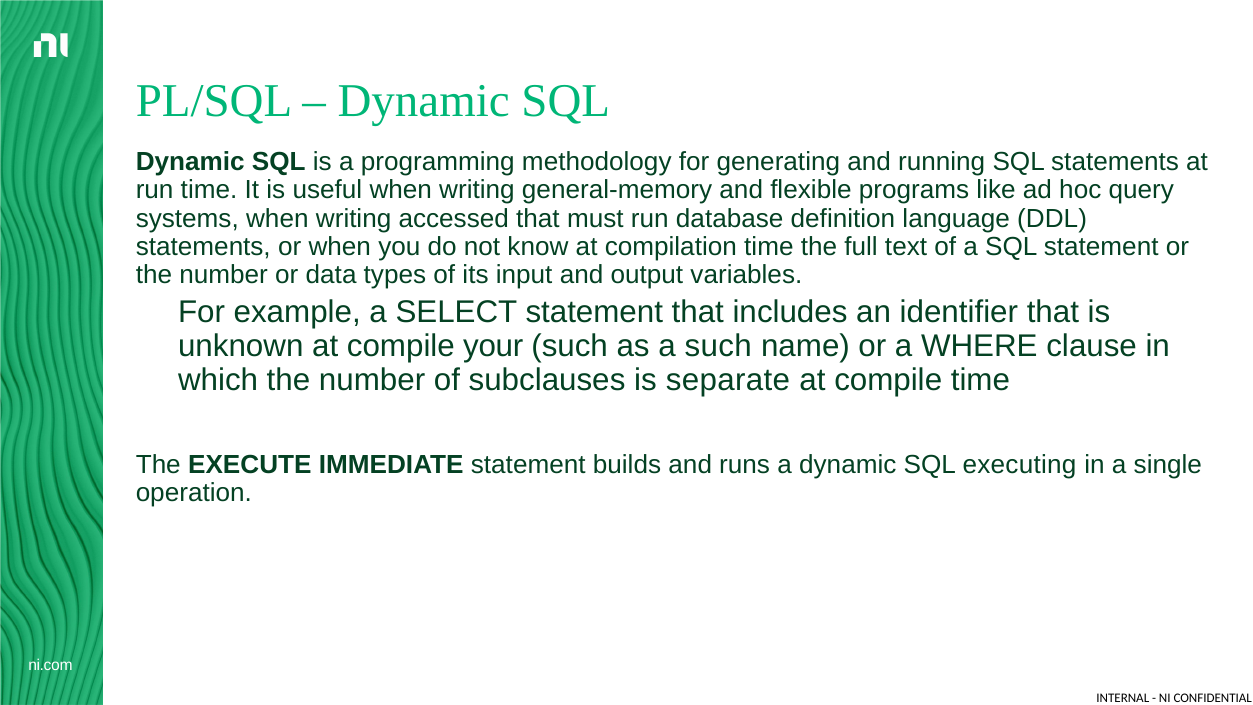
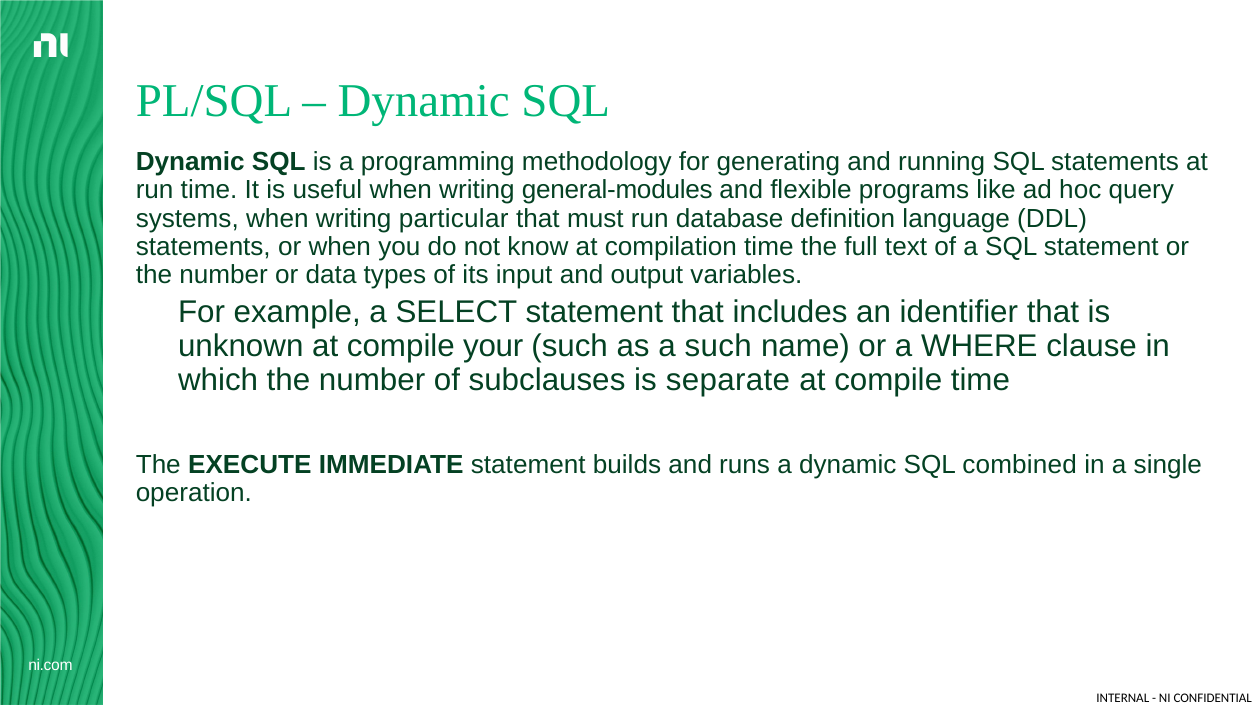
general-memory: general-memory -> general-modules
accessed: accessed -> particular
executing: executing -> combined
